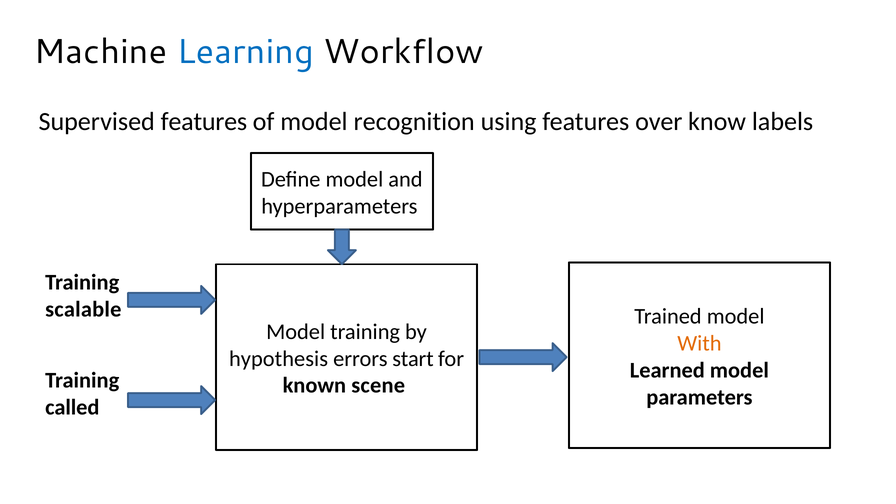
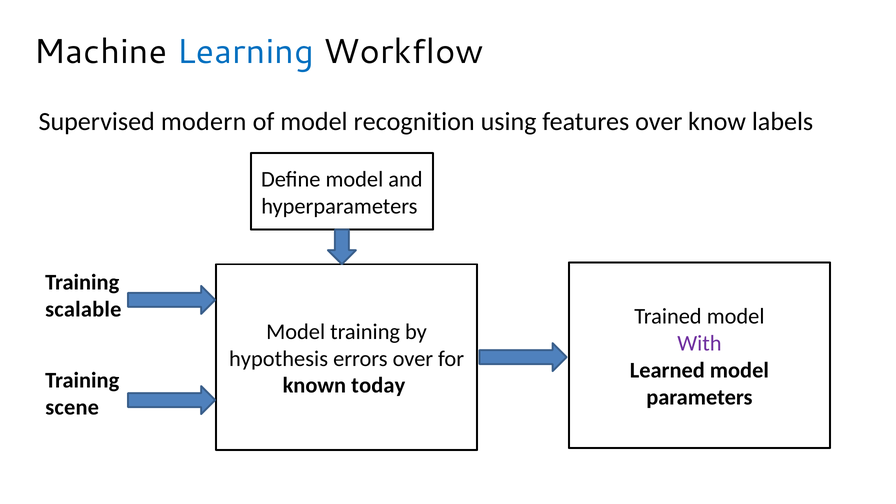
Supervised features: features -> modern
With colour: orange -> purple
errors start: start -> over
scene: scene -> today
called: called -> scene
